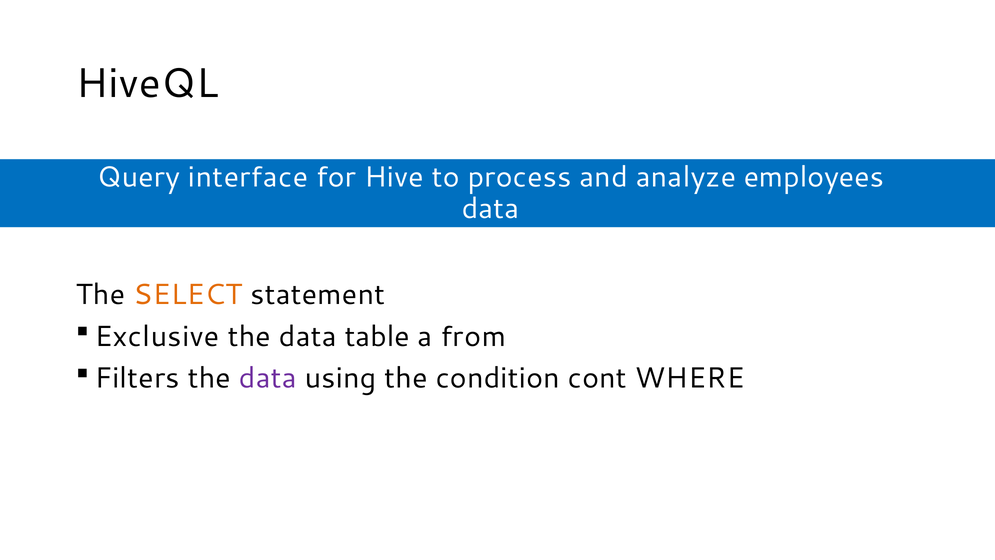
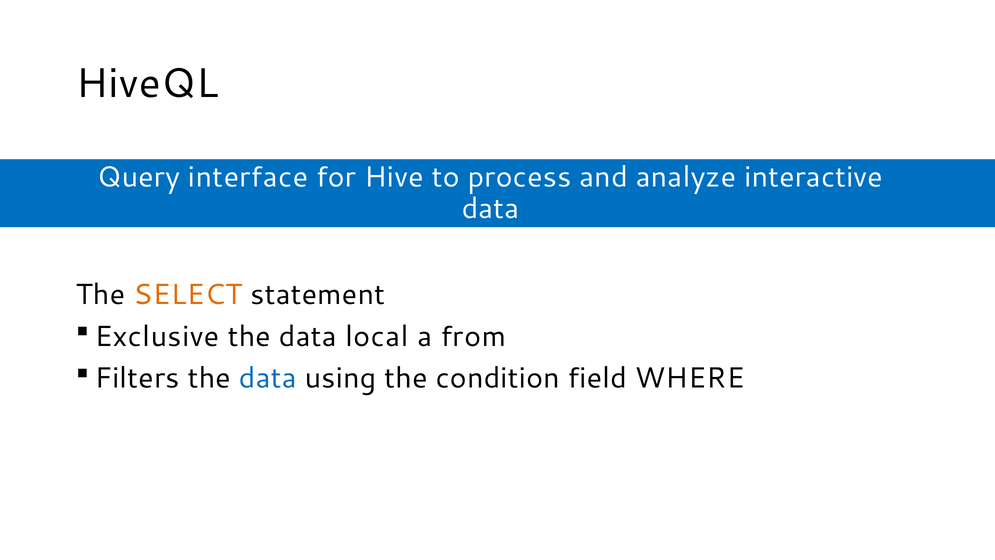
employees: employees -> interactive
table: table -> local
data at (268, 378) colour: purple -> blue
cont: cont -> field
